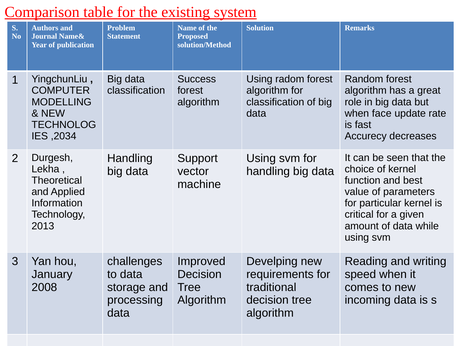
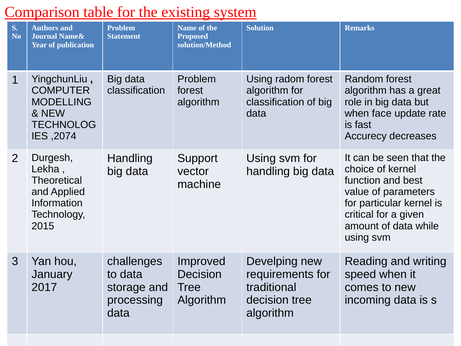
Success at (197, 79): Success -> Problem
,2034: ,2034 -> ,2074
2013: 2013 -> 2015
2008: 2008 -> 2017
